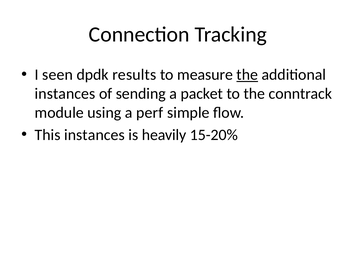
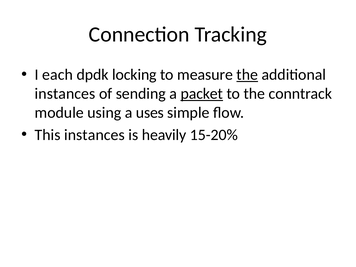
seen: seen -> each
results: results -> locking
packet underline: none -> present
perf: perf -> uses
